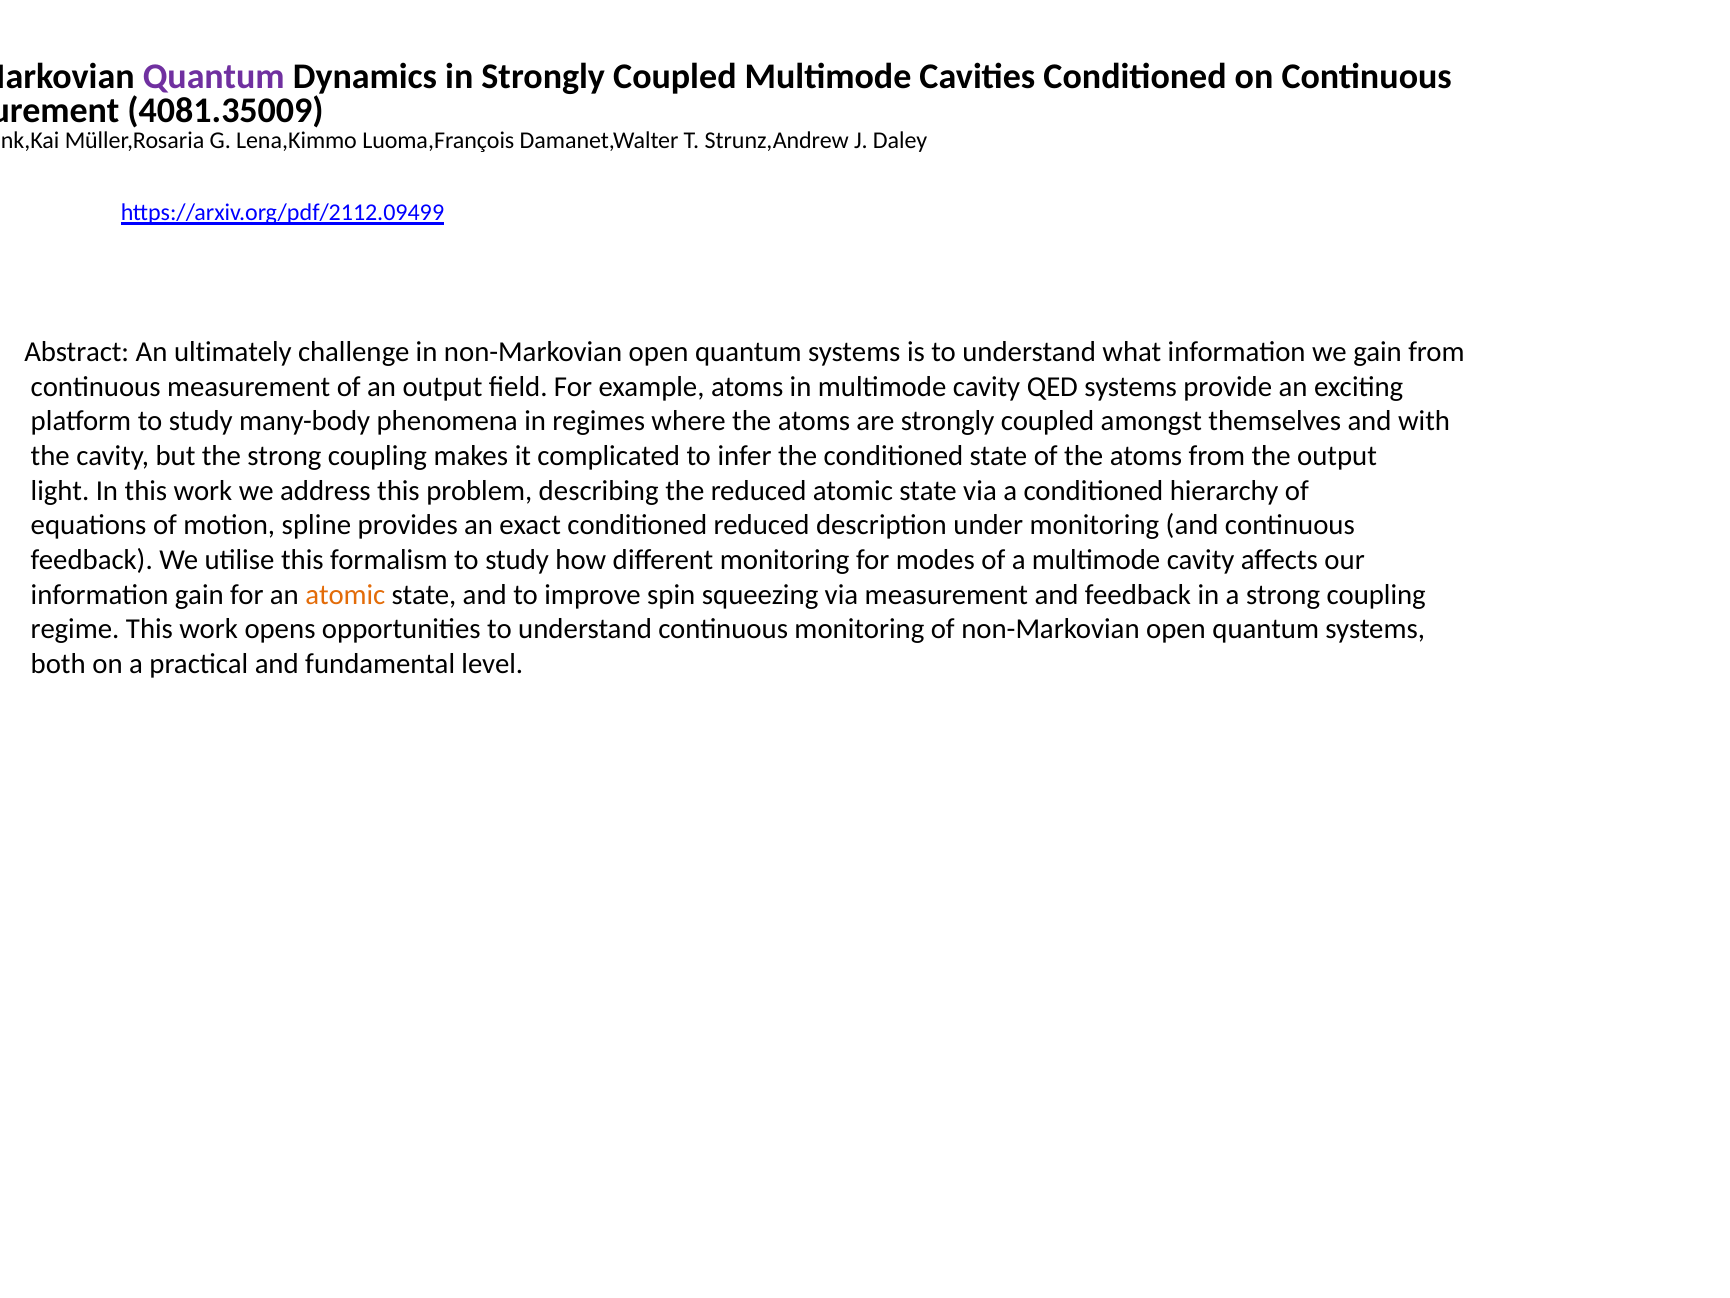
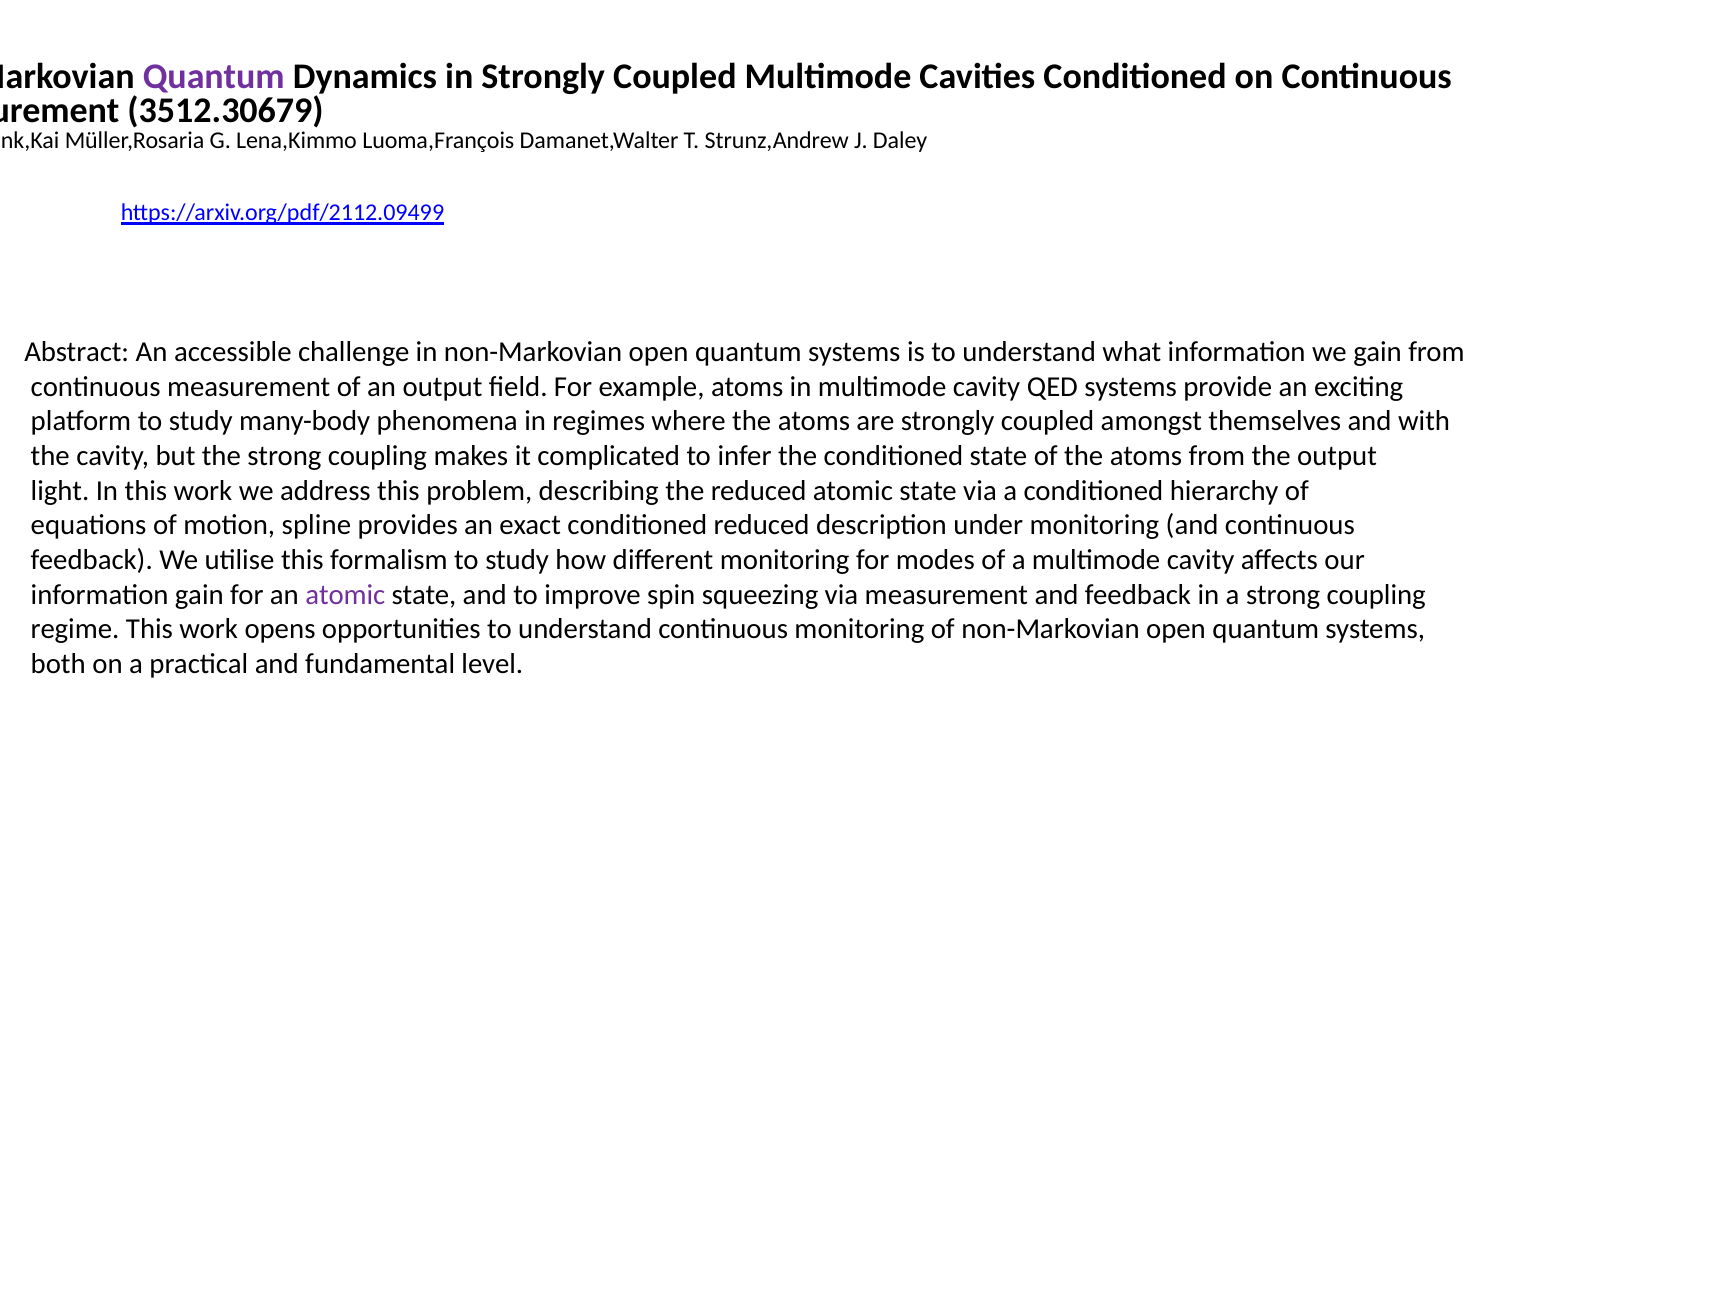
4081.35009: 4081.35009 -> 3512.30679
ultimately: ultimately -> accessible
atomic at (345, 594) colour: orange -> purple
